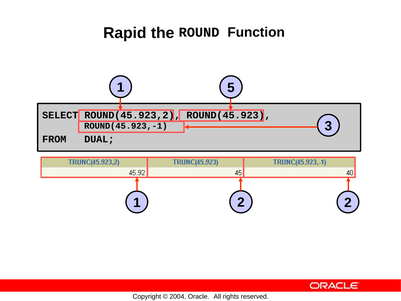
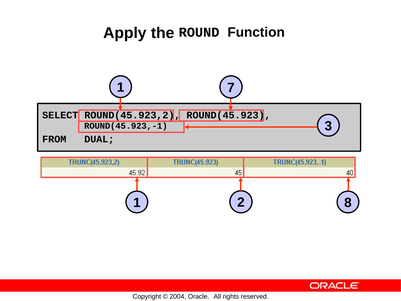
Rapid: Rapid -> Apply
5: 5 -> 7
1 2: 2 -> 8
